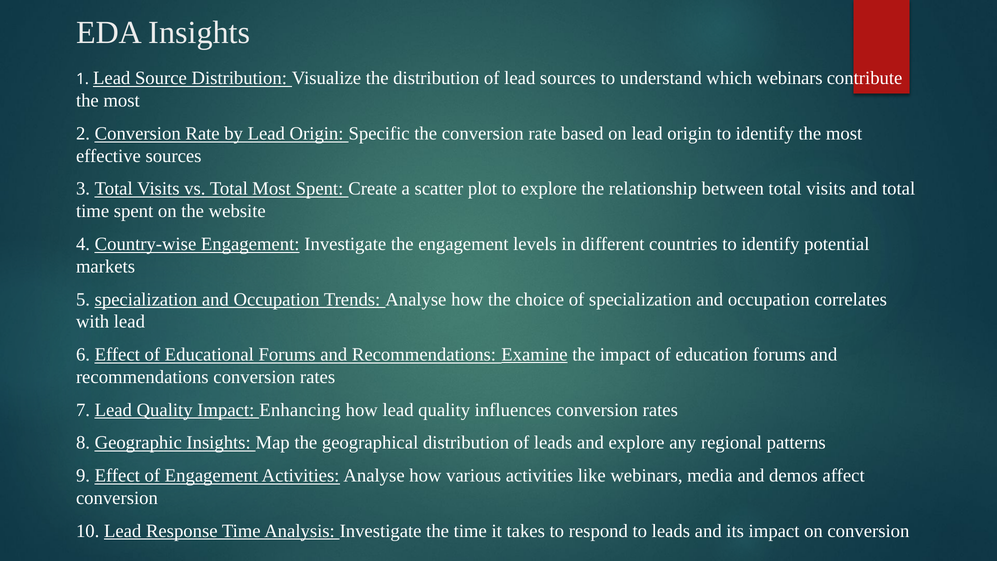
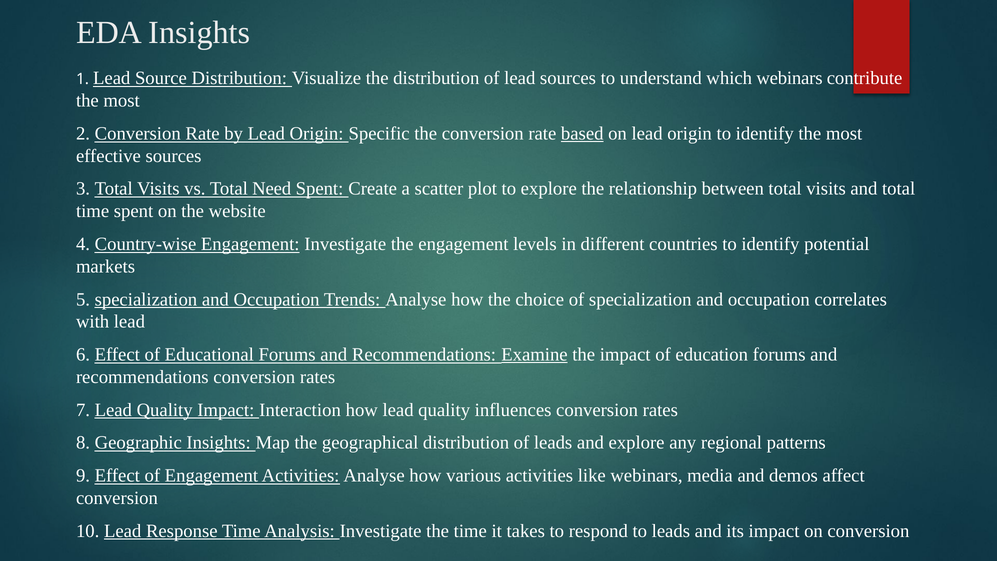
based underline: none -> present
Total Most: Most -> Need
Enhancing: Enhancing -> Interaction
